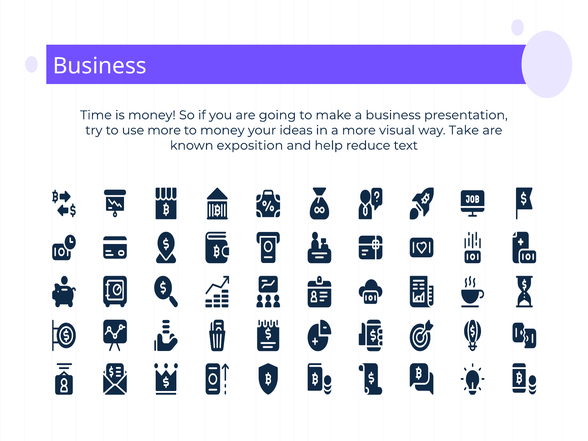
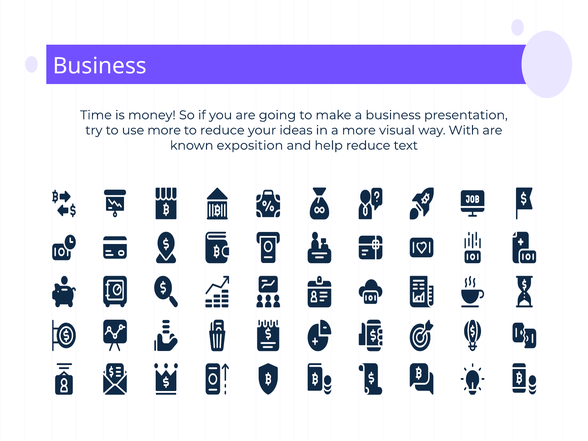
to money: money -> reduce
Take: Take -> With
